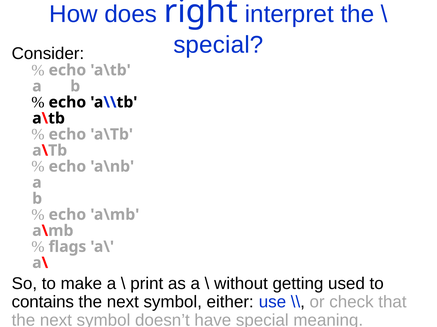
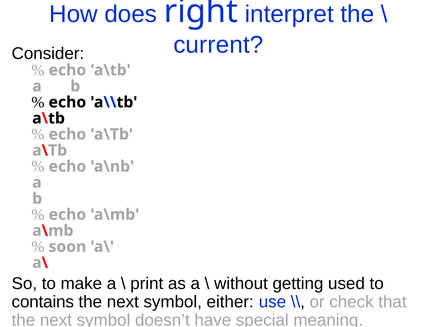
special at (218, 45): special -> current
flags: flags -> soon
